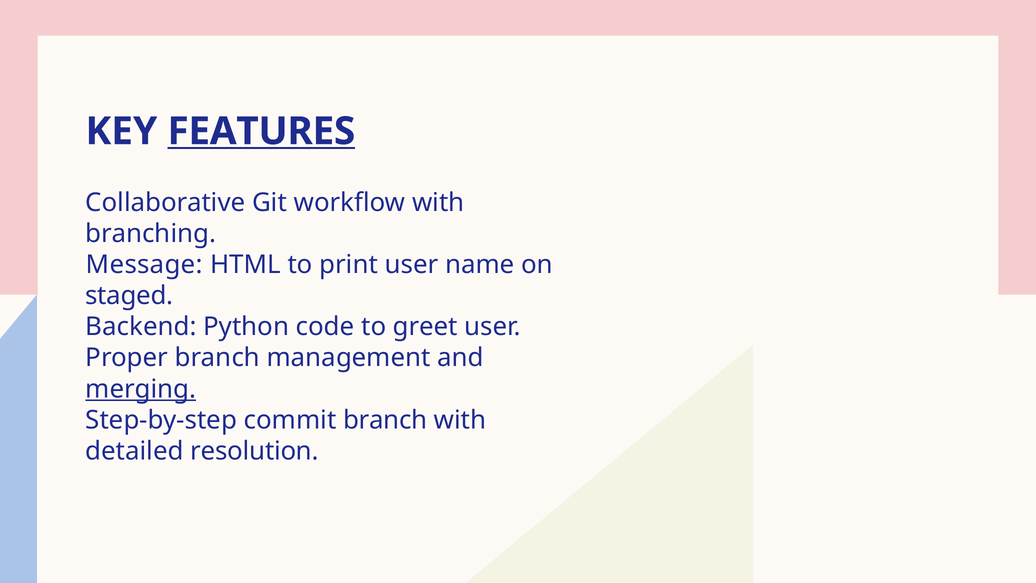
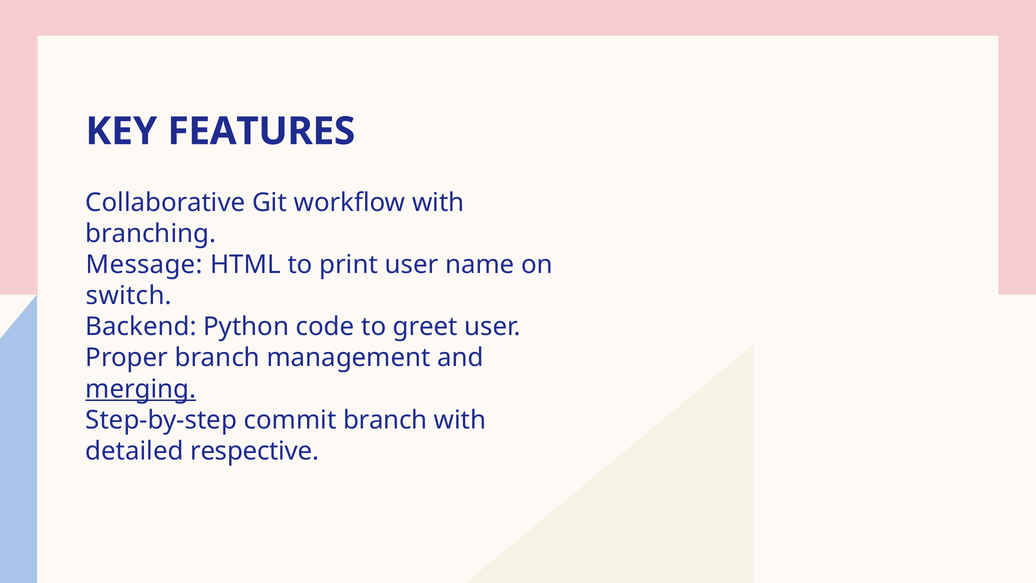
FEATURES underline: present -> none
staged: staged -> switch
resolution: resolution -> respective
